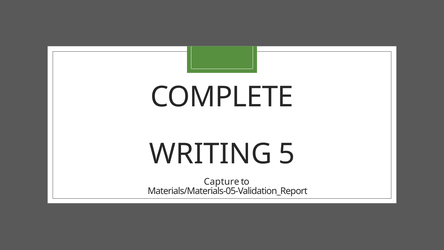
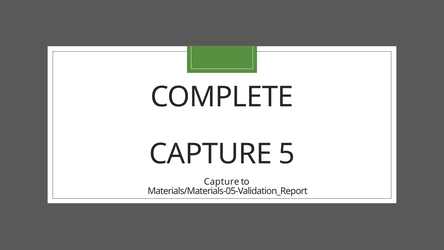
WRITING at (210, 154): WRITING -> CAPTURE
